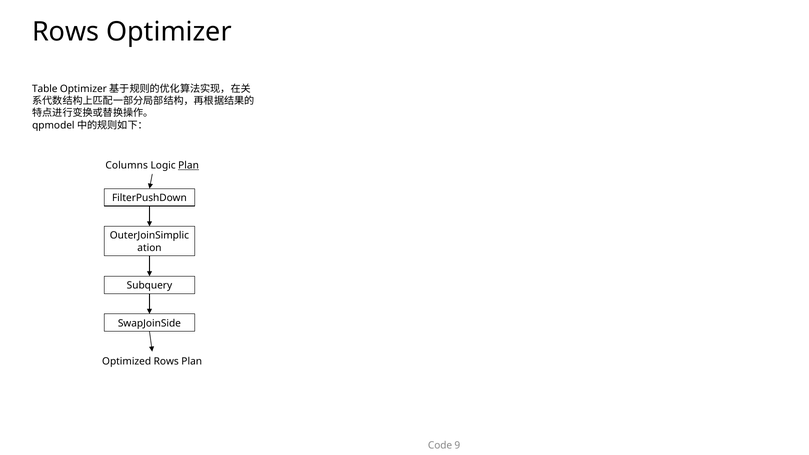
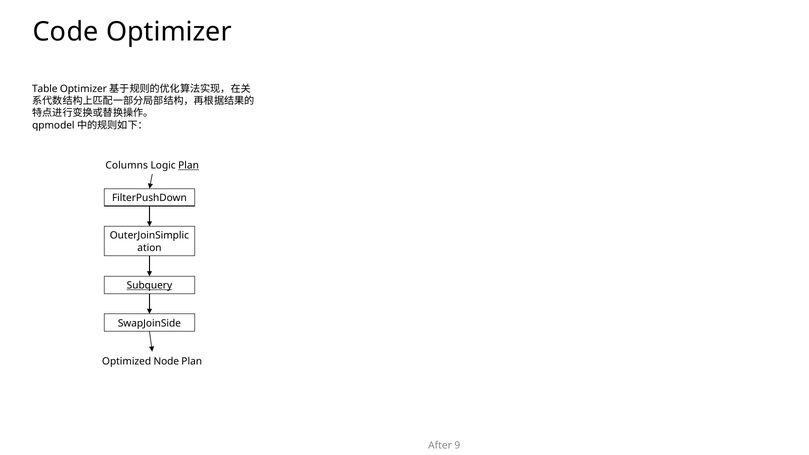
Rows at (66, 32): Rows -> Code
Subquery underline: none -> present
Optimized Rows: Rows -> Node
Code: Code -> After
